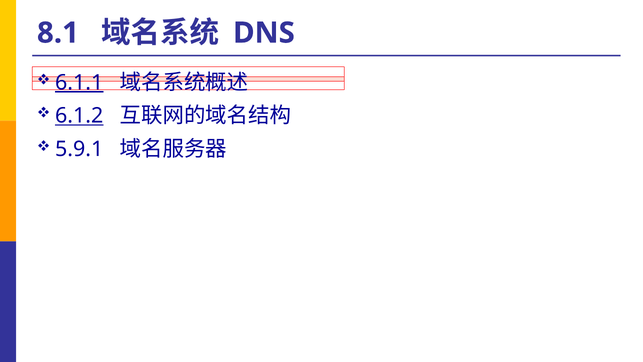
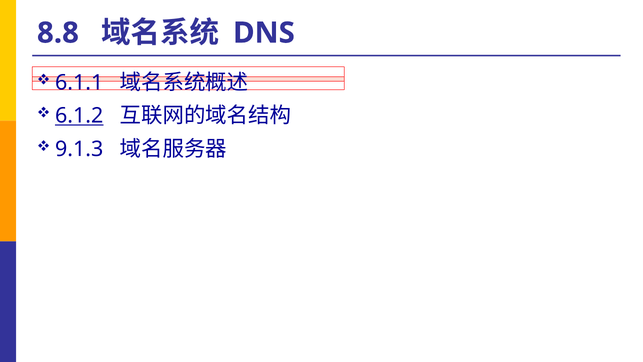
8.1: 8.1 -> 8.8
6.1.1 underline: present -> none
5.9.1: 5.9.1 -> 9.1.3
